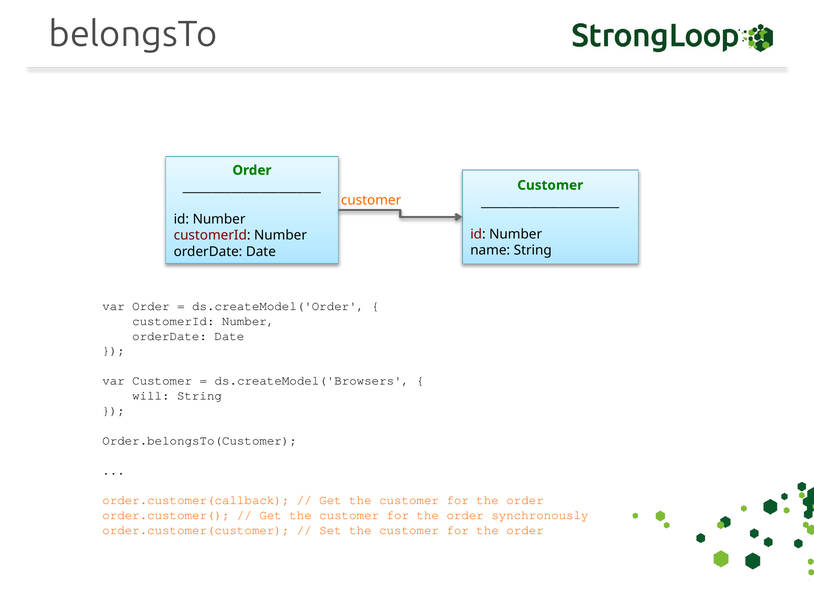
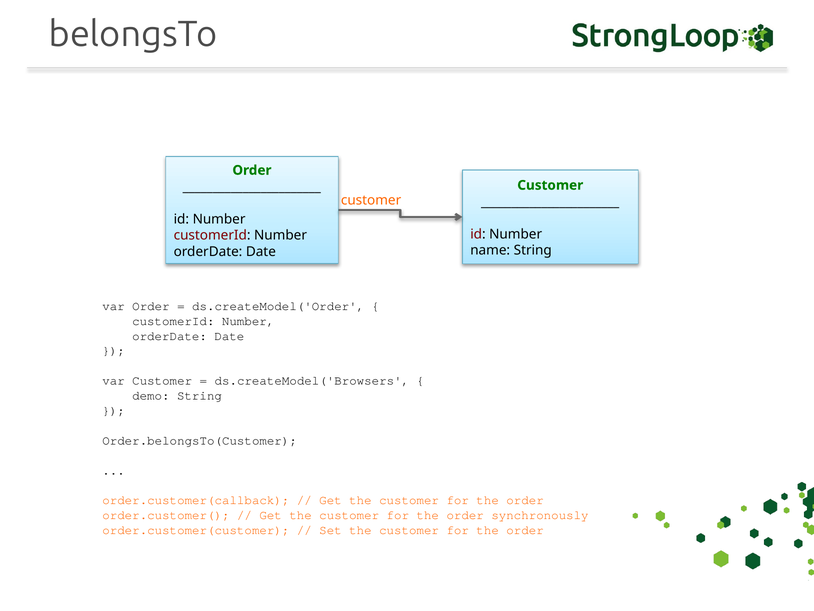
will: will -> demo
